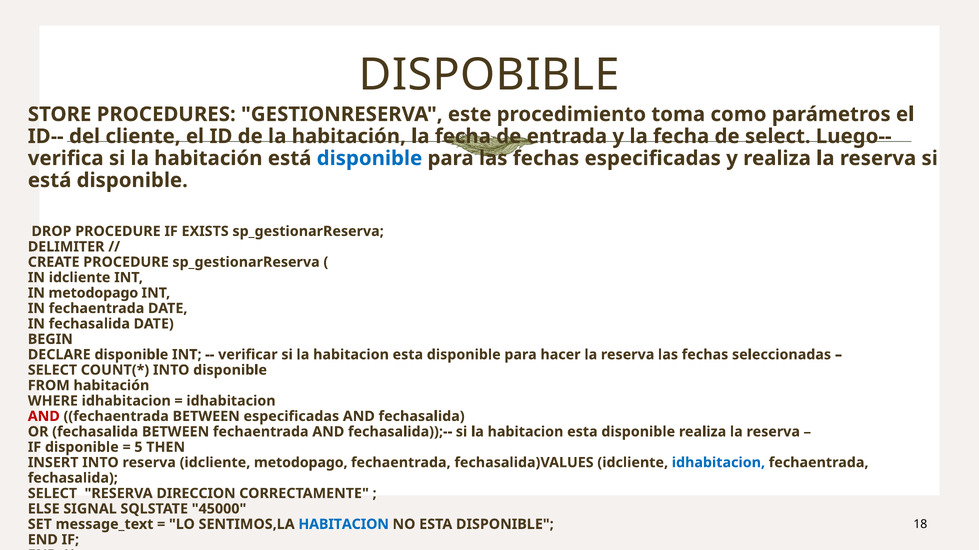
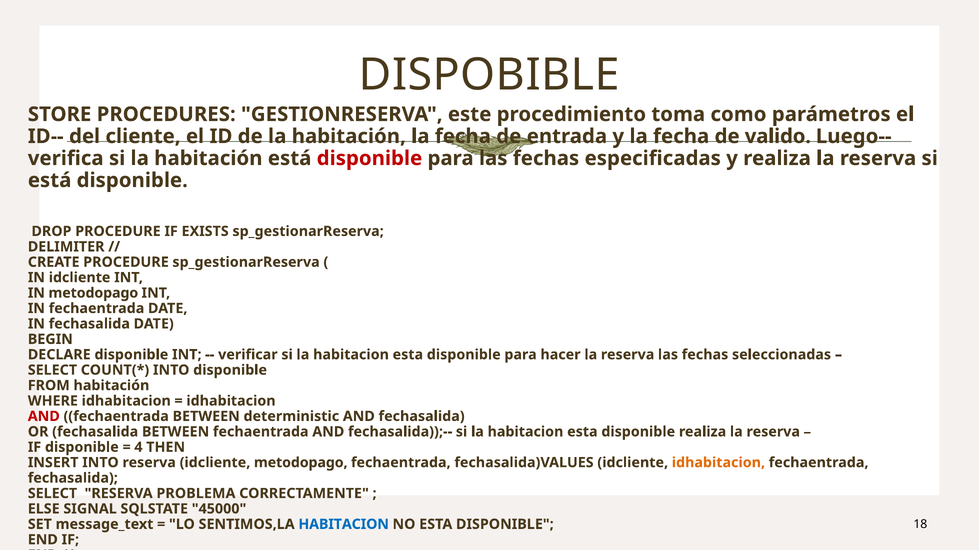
de select: select -> valido
disponible at (369, 159) colour: blue -> red
BETWEEN especificadas: especificadas -> deterministic
5: 5 -> 4
idhabitacion at (718, 463) colour: blue -> orange
DIRECCION: DIRECCION -> PROBLEMA
